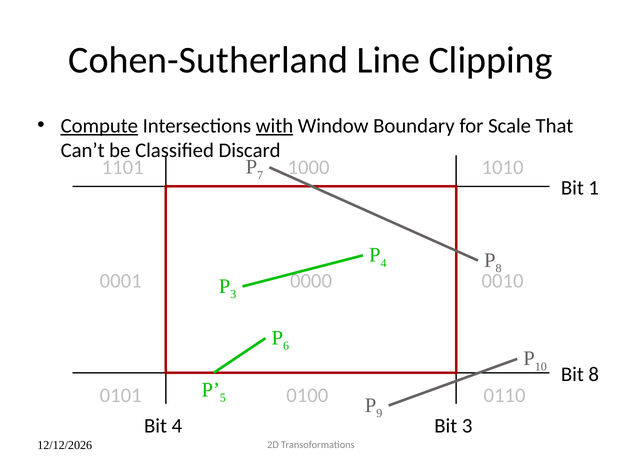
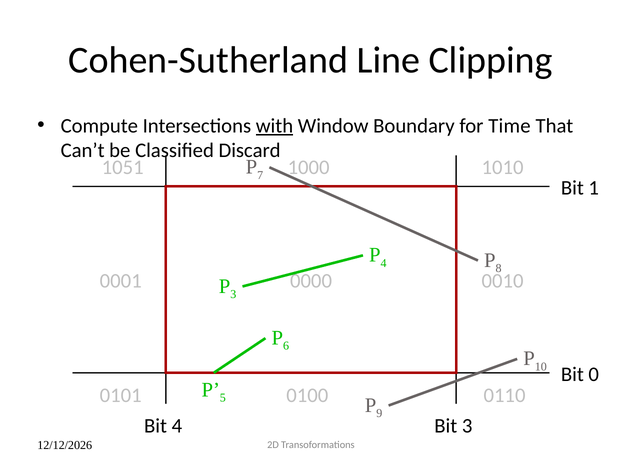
Compute underline: present -> none
Scale: Scale -> Time
1101: 1101 -> 1051
Bit 8: 8 -> 0
